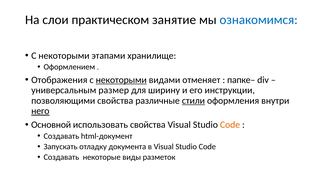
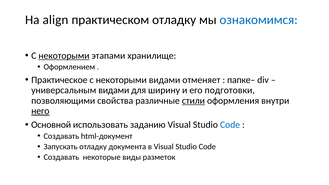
слои: слои -> align
практическом занятие: занятие -> отладку
некоторыми at (64, 56) underline: none -> present
Отображения: Отображения -> Практическое
некоторыми at (121, 80) underline: present -> none
универсальным размер: размер -> видами
инструкции: инструкции -> подготовки
использовать свойства: свойства -> заданию
Code at (230, 125) colour: orange -> blue
